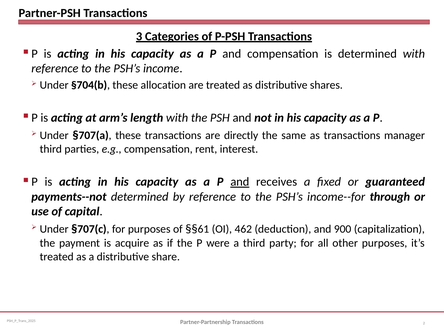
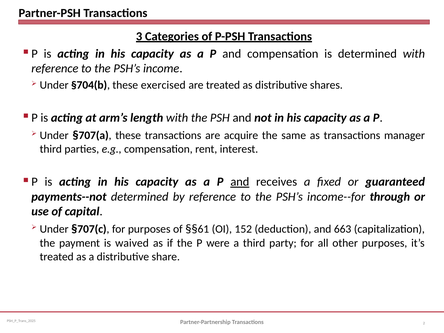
allocation: allocation -> exercised
directly: directly -> acquire
462: 462 -> 152
900: 900 -> 663
acquire: acquire -> waived
